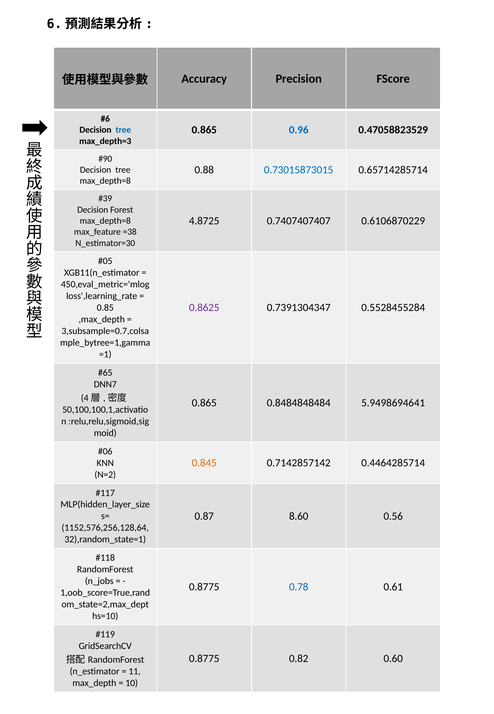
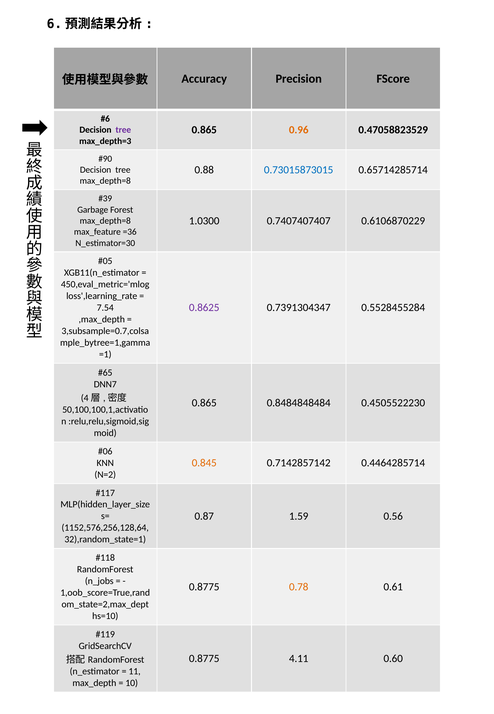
0.96 colour: blue -> orange
tree at (123, 130) colour: blue -> purple
Decision at (93, 210): Decision -> Garbage
4.8725: 4.8725 -> 1.0300
=38: =38 -> =36
0.85: 0.85 -> 7.54
5.9498694641: 5.9498694641 -> 0.4505522230
8.60: 8.60 -> 1.59
0.78 colour: blue -> orange
0.82: 0.82 -> 4.11
